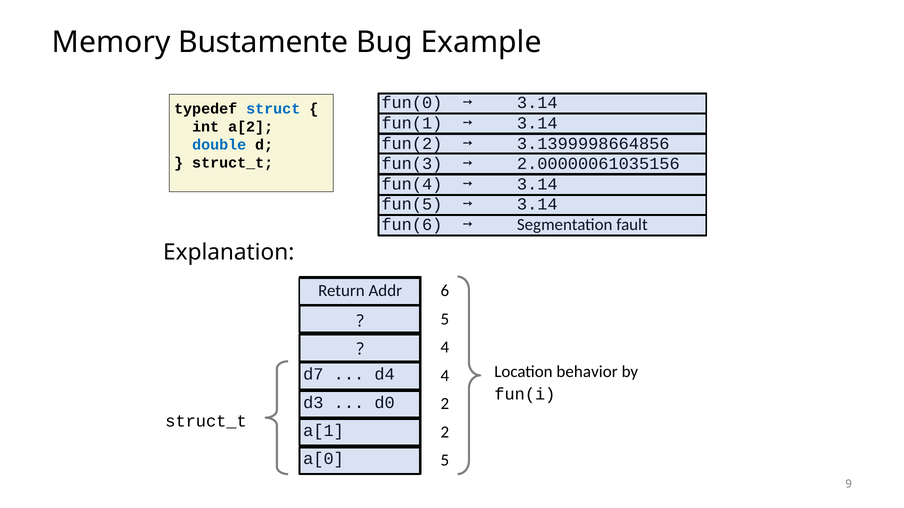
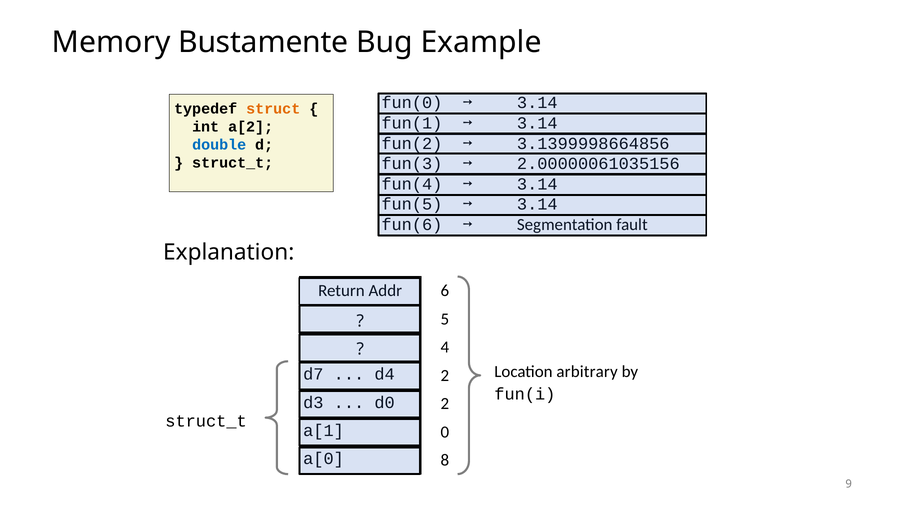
struct colour: blue -> orange
behavior: behavior -> arbitrary
4 at (445, 376): 4 -> 2
2 at (445, 432): 2 -> 0
5 at (445, 461): 5 -> 8
